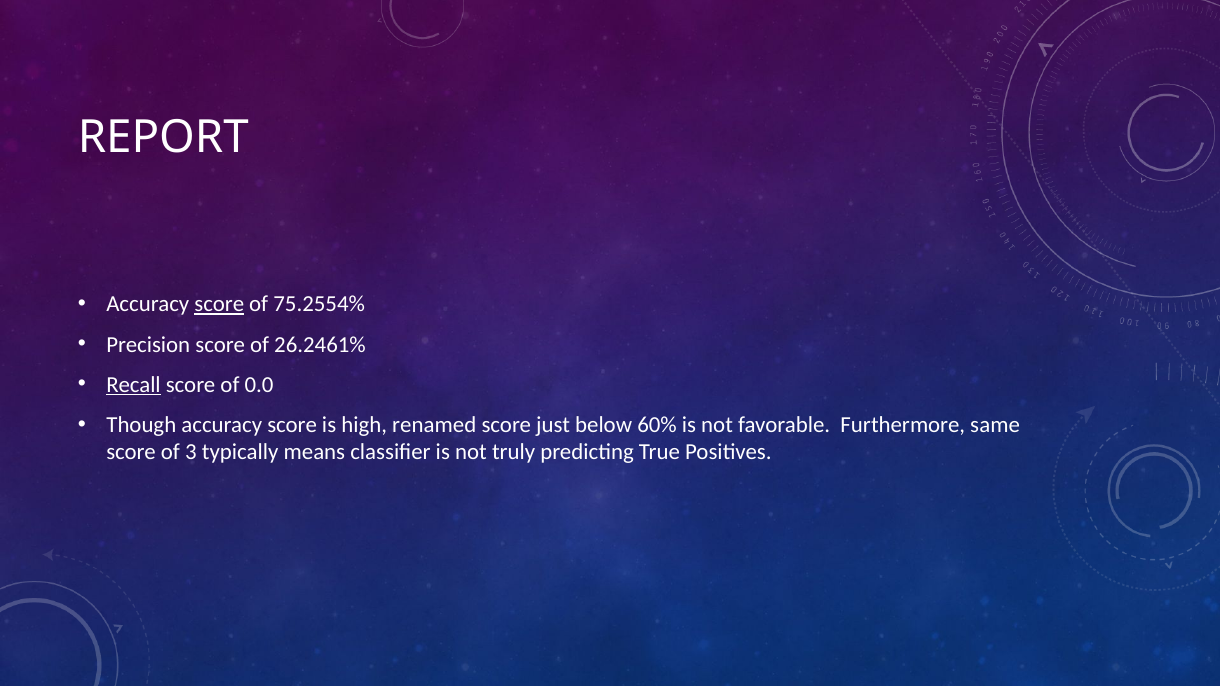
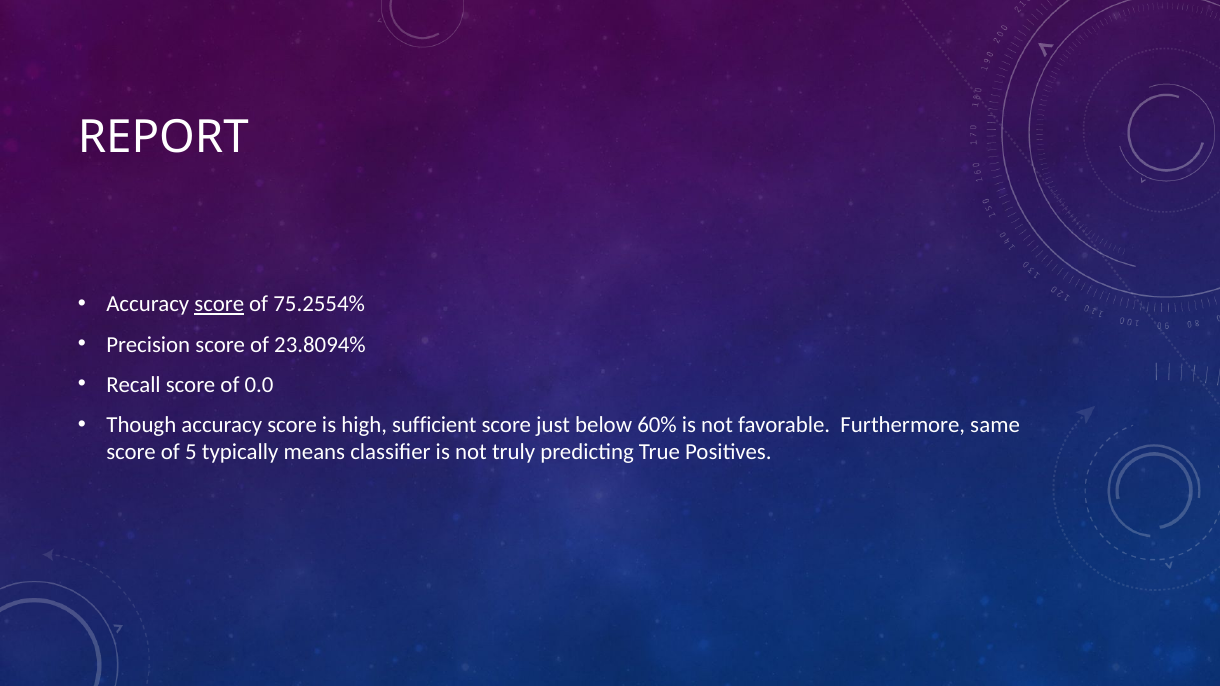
26.2461%: 26.2461% -> 23.8094%
Recall underline: present -> none
renamed: renamed -> sufficient
3: 3 -> 5
